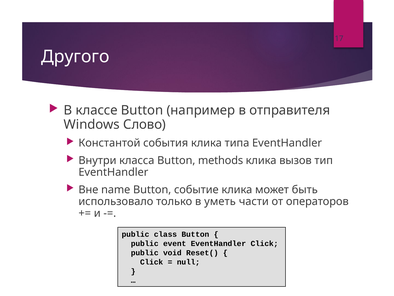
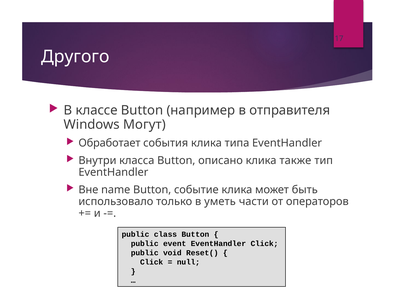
Слово: Слово -> Могут
Константой: Константой -> Обработает
methods: methods -> описано
вызов: вызов -> также
